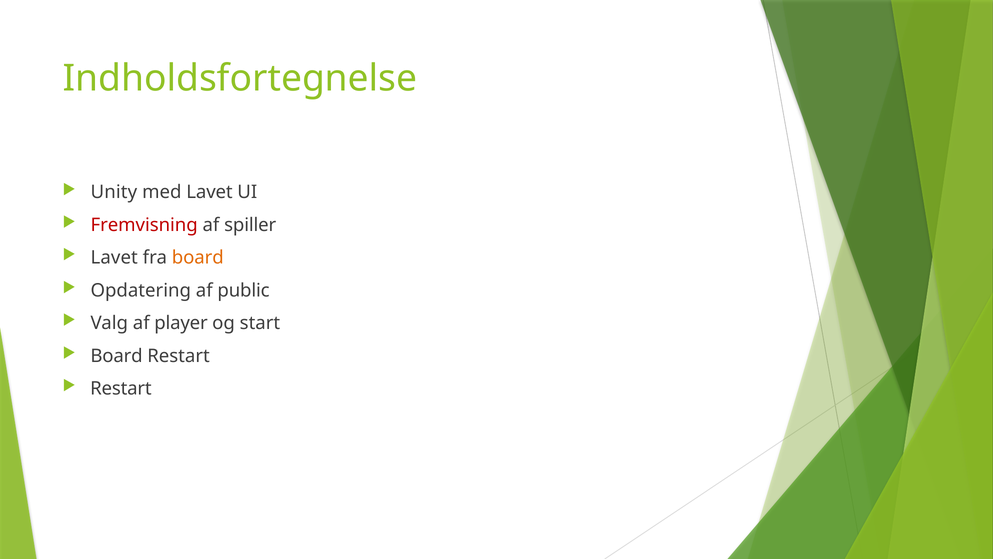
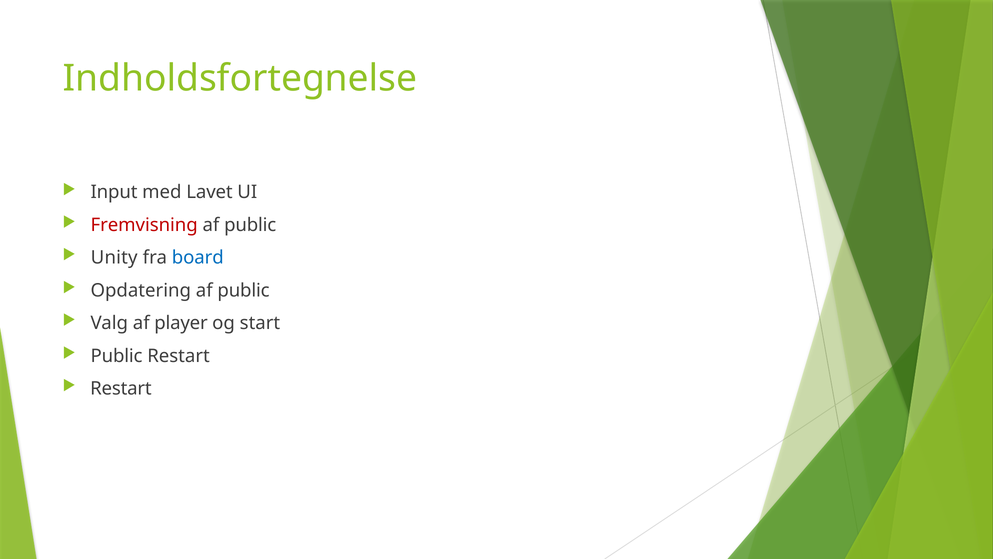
Unity: Unity -> Input
spiller at (250, 225): spiller -> public
Lavet at (114, 258): Lavet -> Unity
board at (198, 258) colour: orange -> blue
Board at (117, 356): Board -> Public
